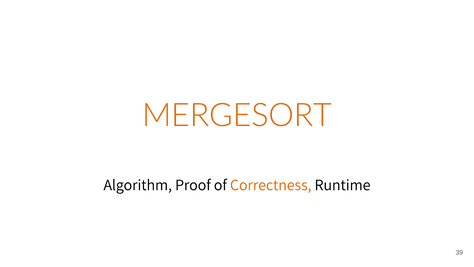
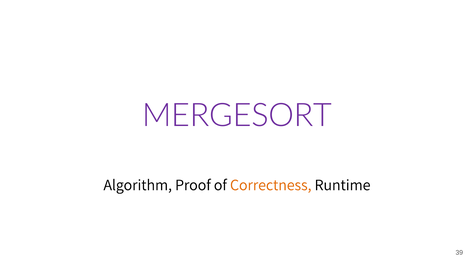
MERGESORT colour: orange -> purple
